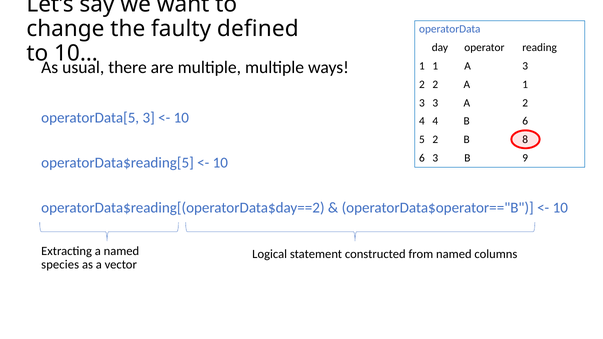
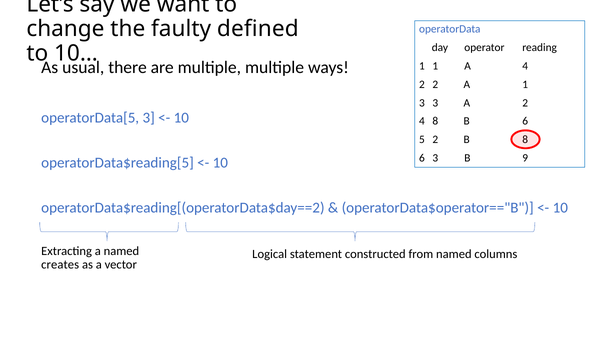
A 3: 3 -> 4
4 4: 4 -> 8
species: species -> creates
